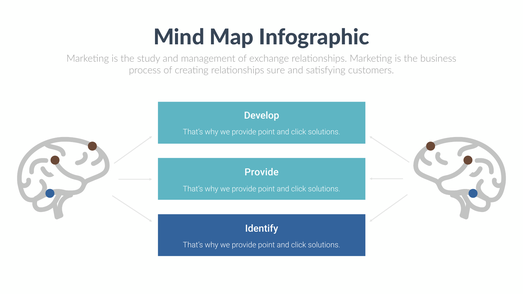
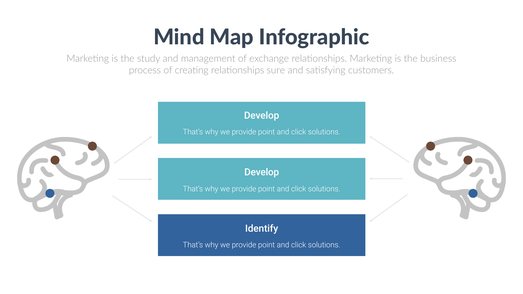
Provide at (262, 173): Provide -> Develop
